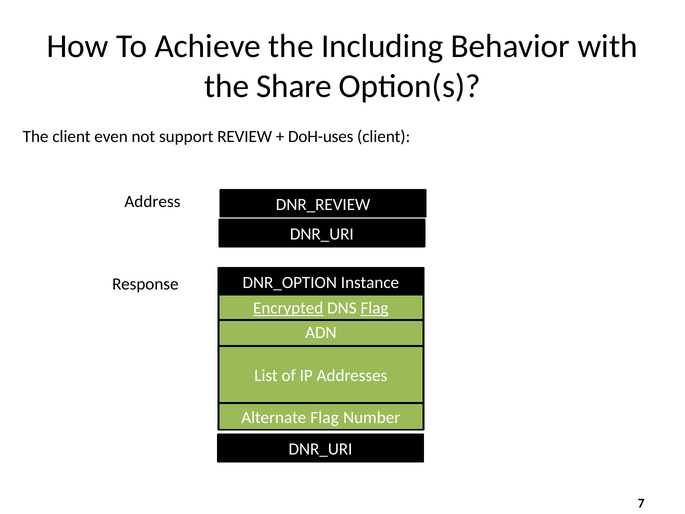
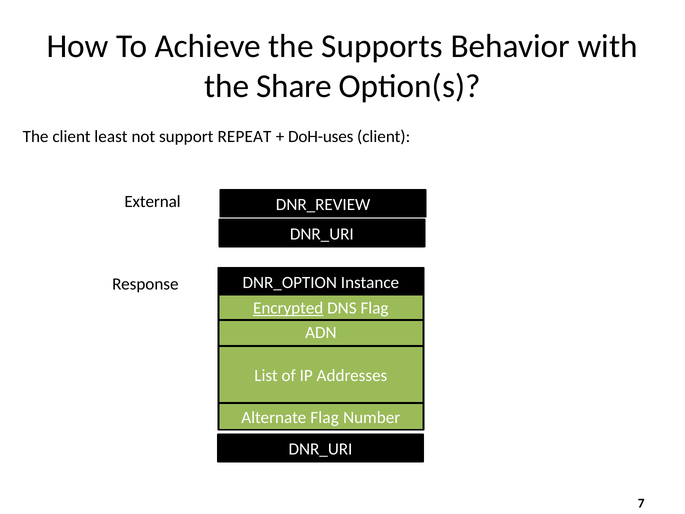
Including: Including -> Supports
even: even -> least
REVIEW: REVIEW -> REPEAT
Address: Address -> External
Flag at (375, 308) underline: present -> none
